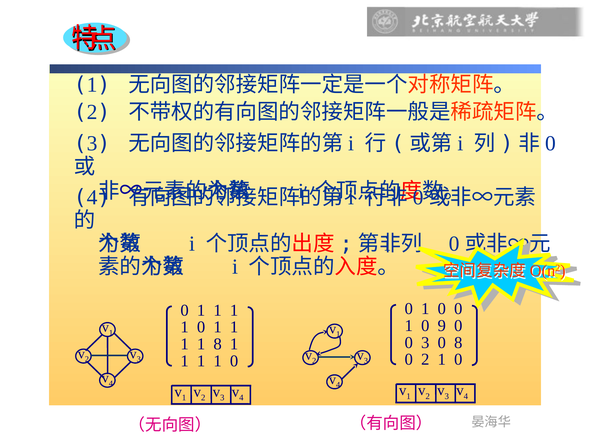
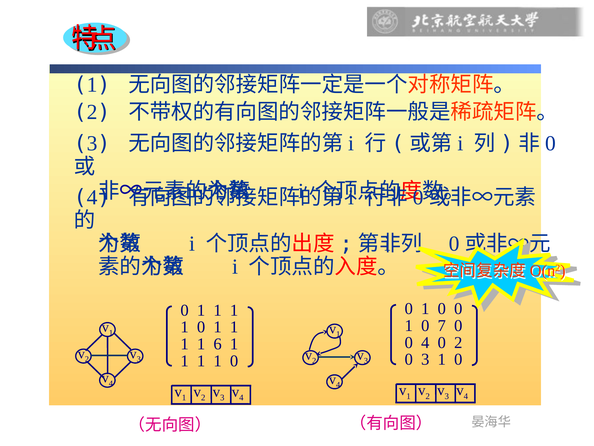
9: 9 -> 7
0 3: 3 -> 4
0 8: 8 -> 2
1 8: 8 -> 6
0 2: 2 -> 3
